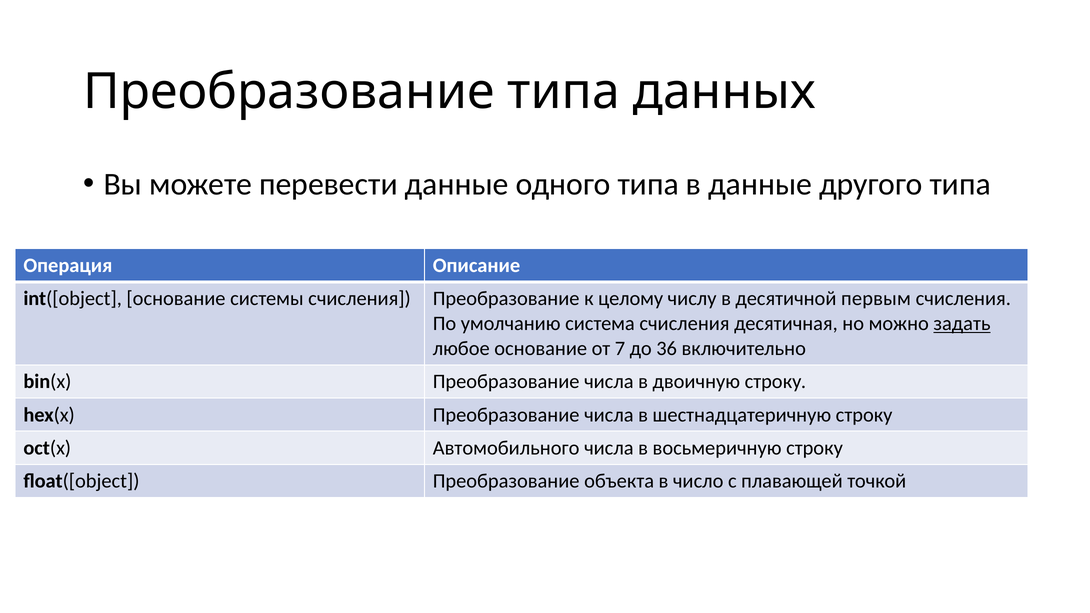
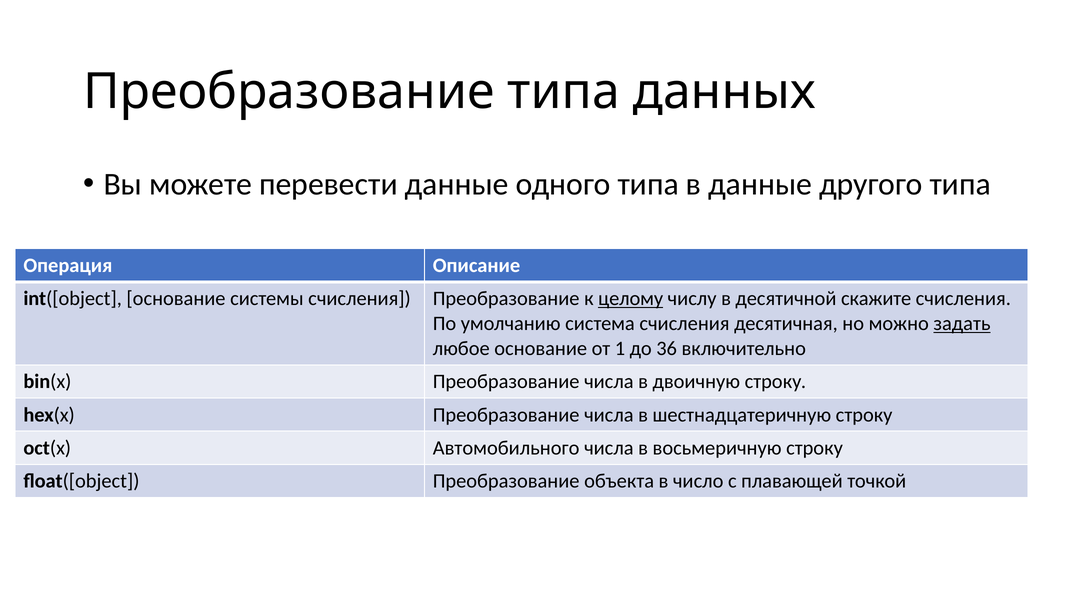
целому underline: none -> present
первым: первым -> скажите
7: 7 -> 1
